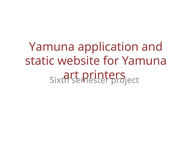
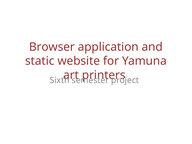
Yamuna at (52, 47): Yamuna -> Browser
